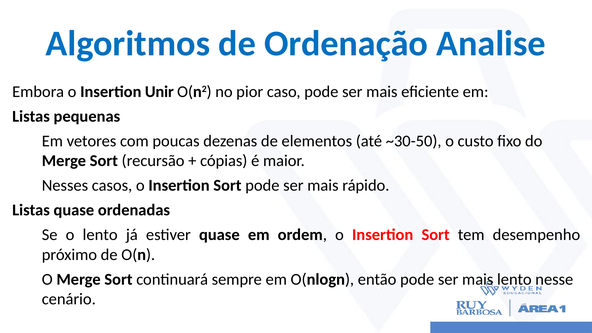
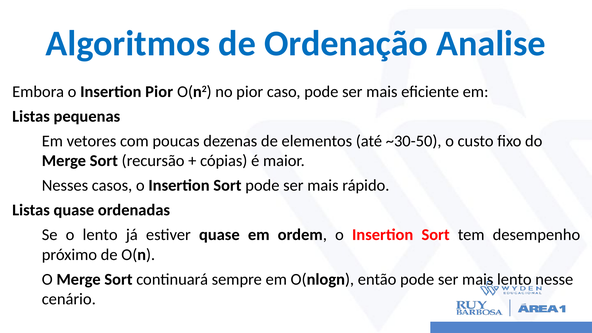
Insertion Unir: Unir -> Pior
